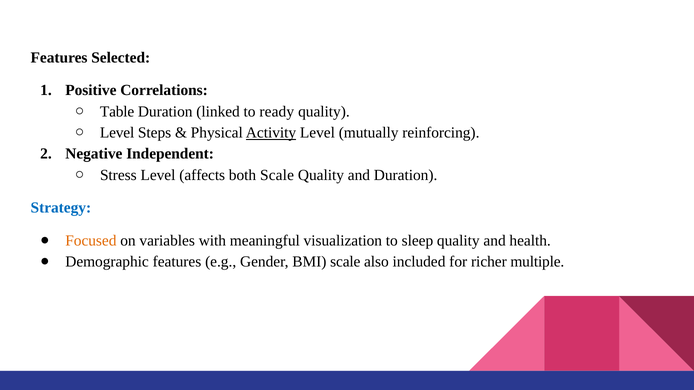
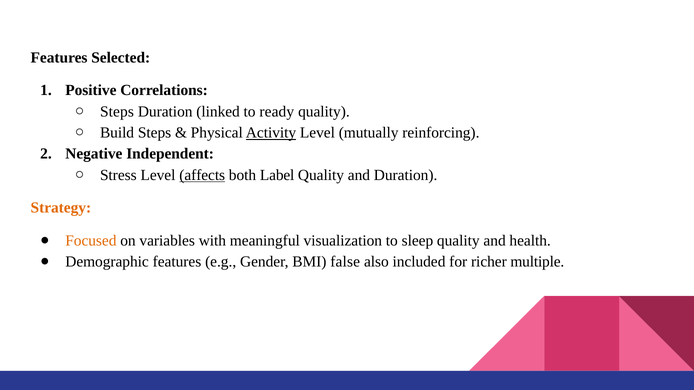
Table at (117, 112): Table -> Steps
Level at (117, 133): Level -> Build
affects underline: none -> present
both Scale: Scale -> Label
Strategy colour: blue -> orange
BMI scale: scale -> false
